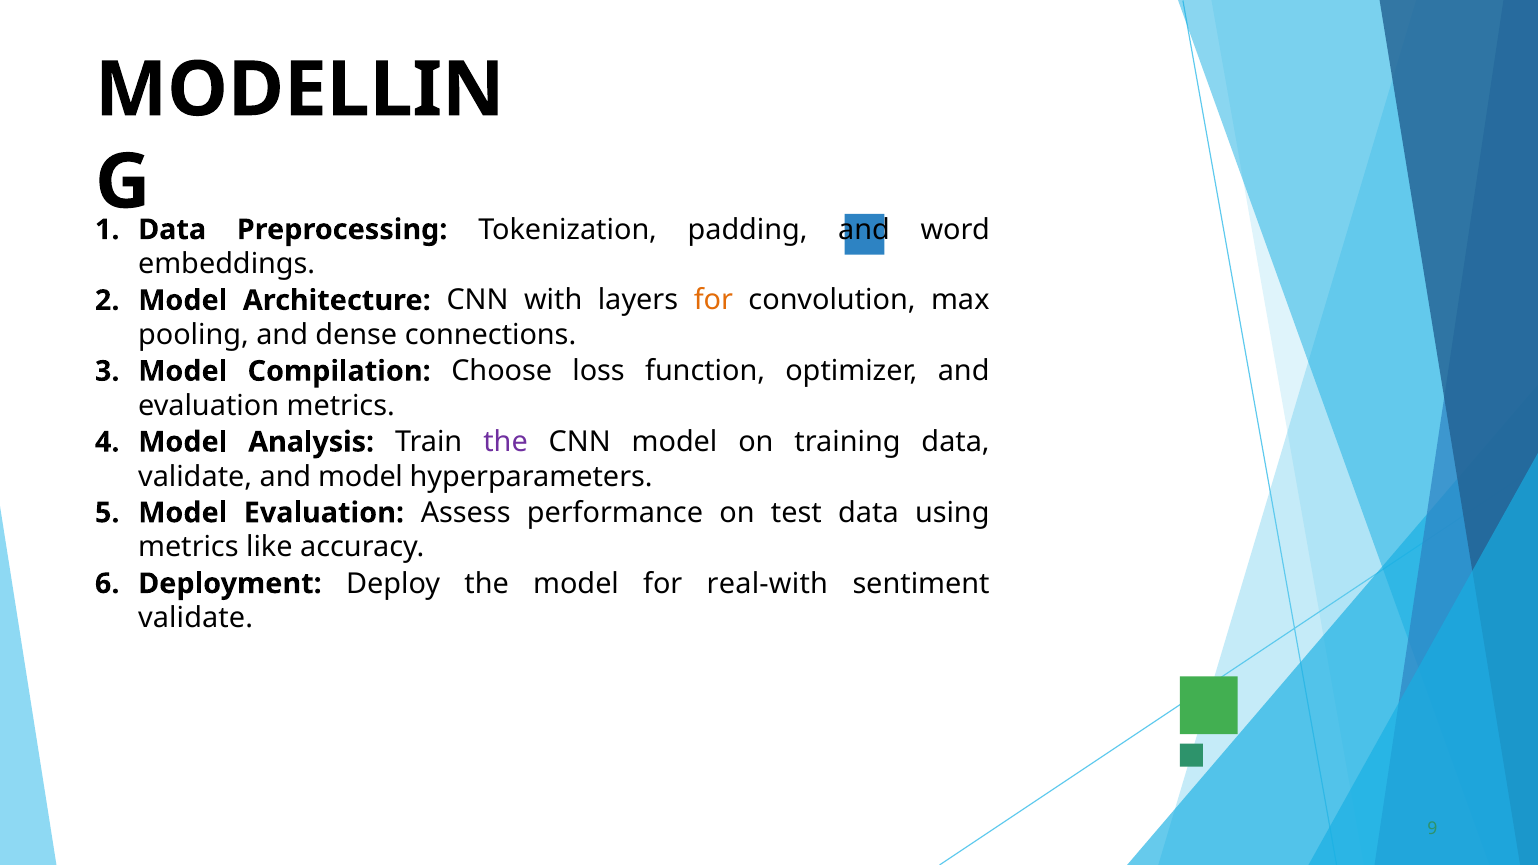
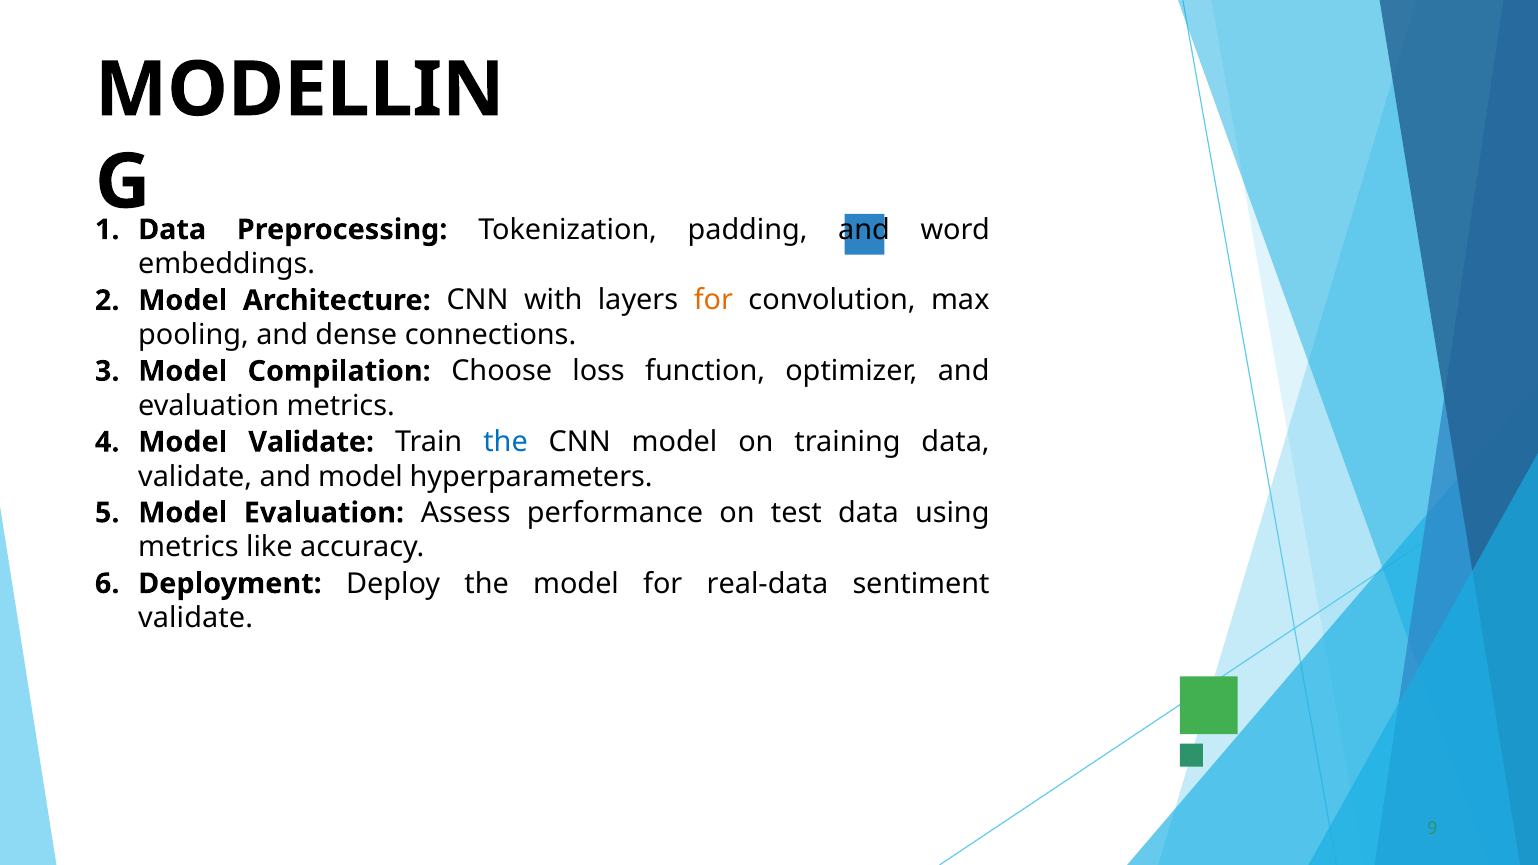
Model Analysis: Analysis -> Validate
the at (506, 442) colour: purple -> blue
real-with: real-with -> real-data
